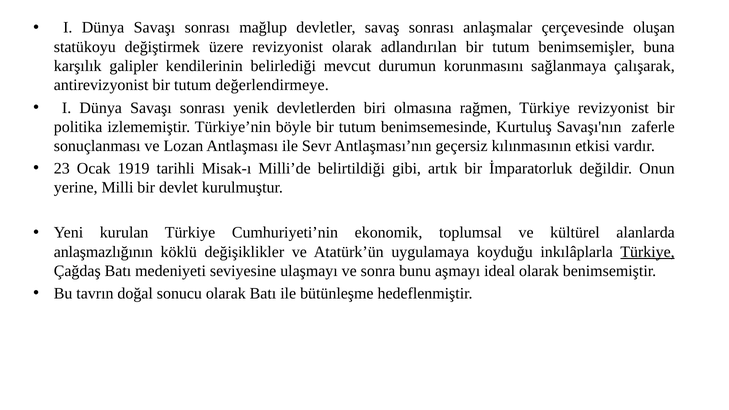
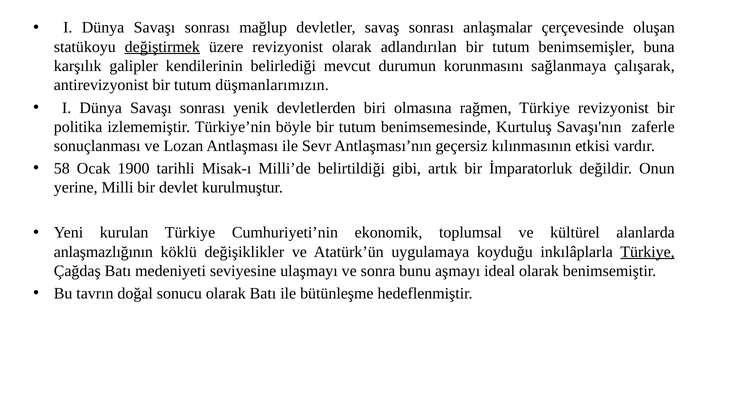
değiştirmek underline: none -> present
değerlendirmeye: değerlendirmeye -> düşmanlarımızın
23: 23 -> 58
1919: 1919 -> 1900
